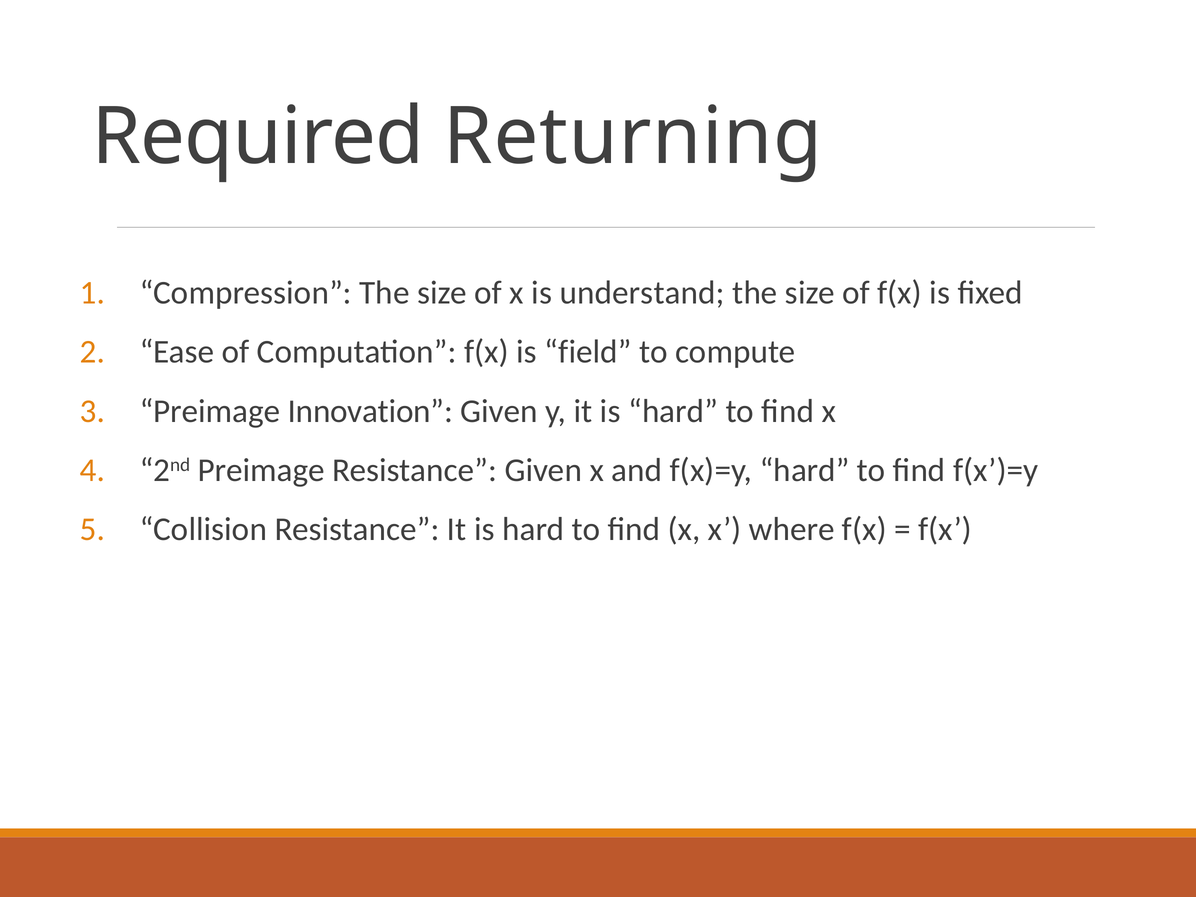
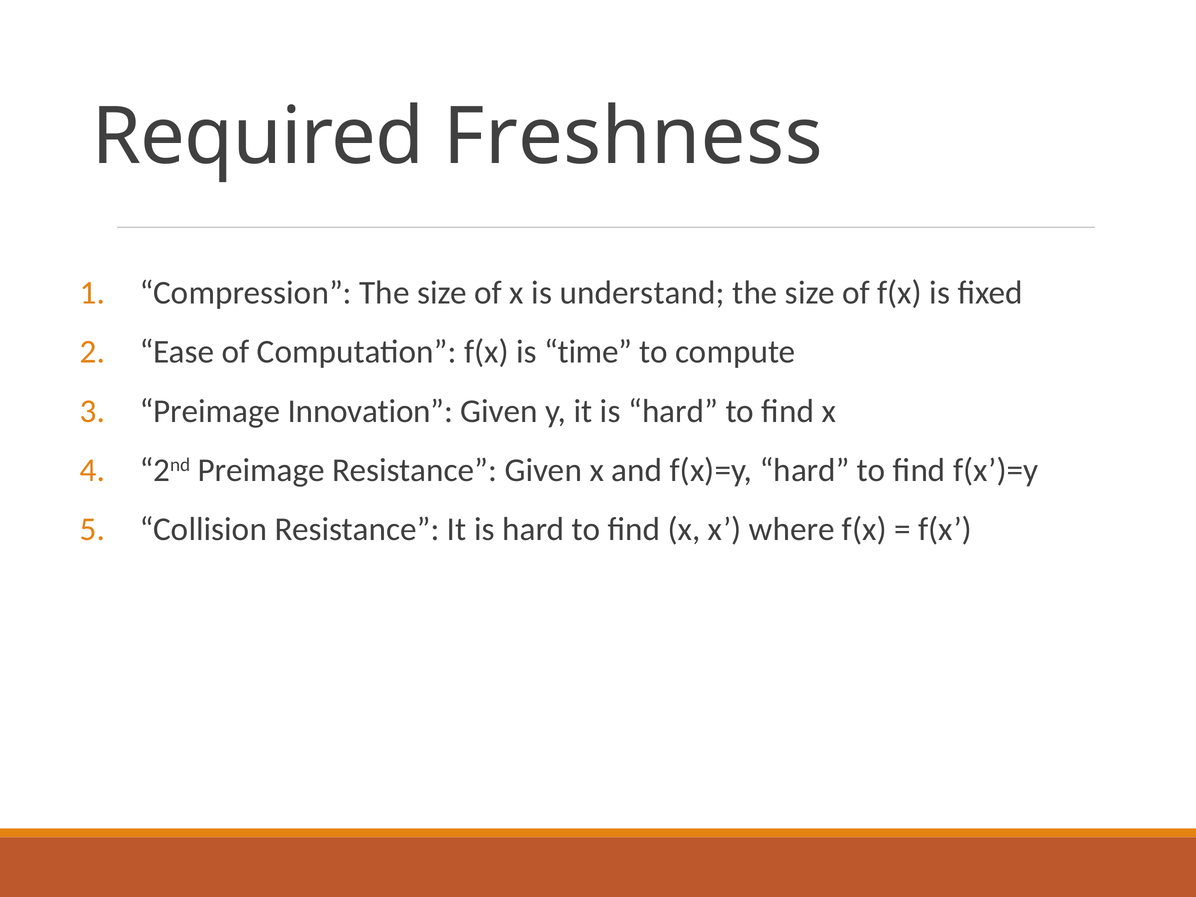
Returning: Returning -> Freshness
field: field -> time
